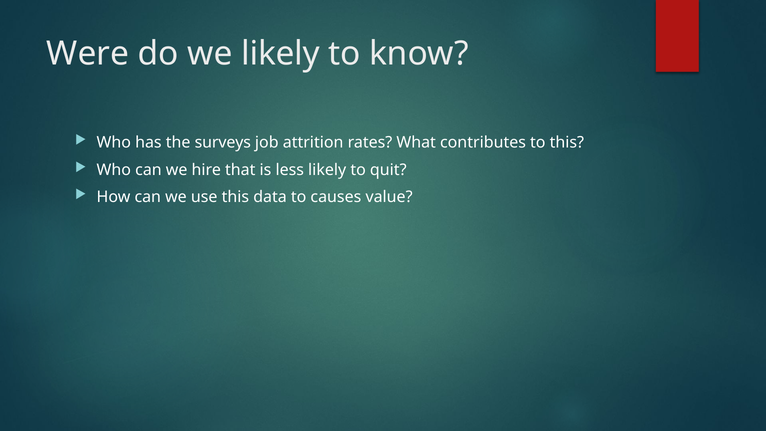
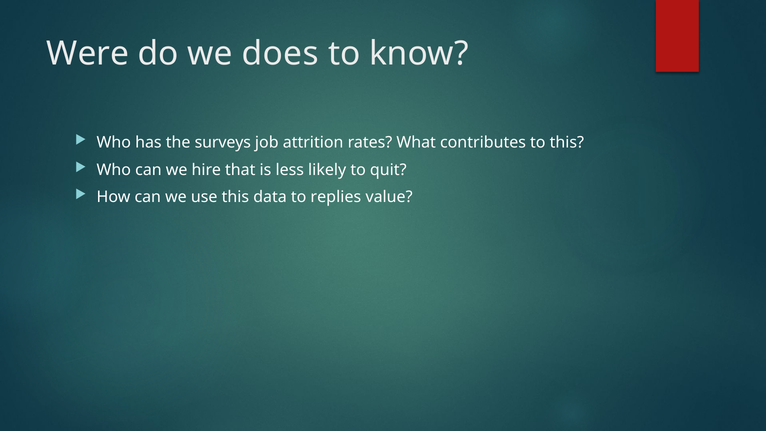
we likely: likely -> does
causes: causes -> replies
